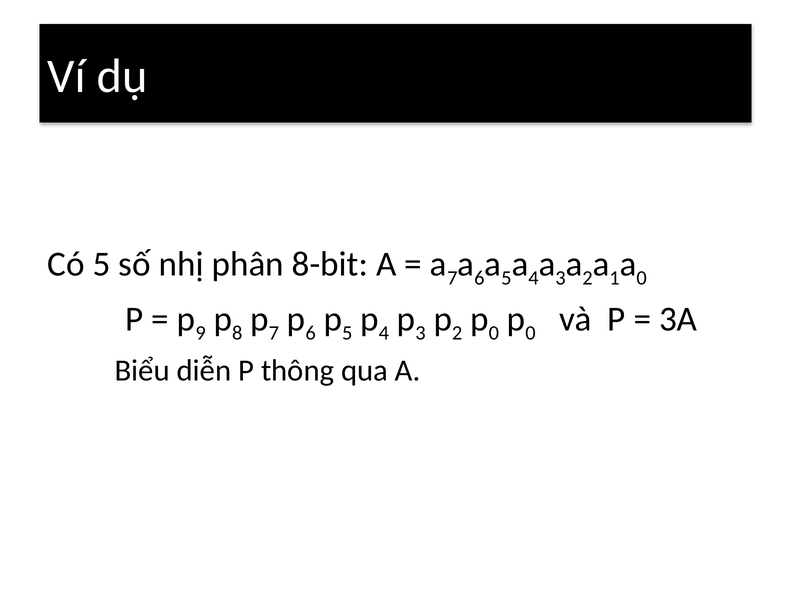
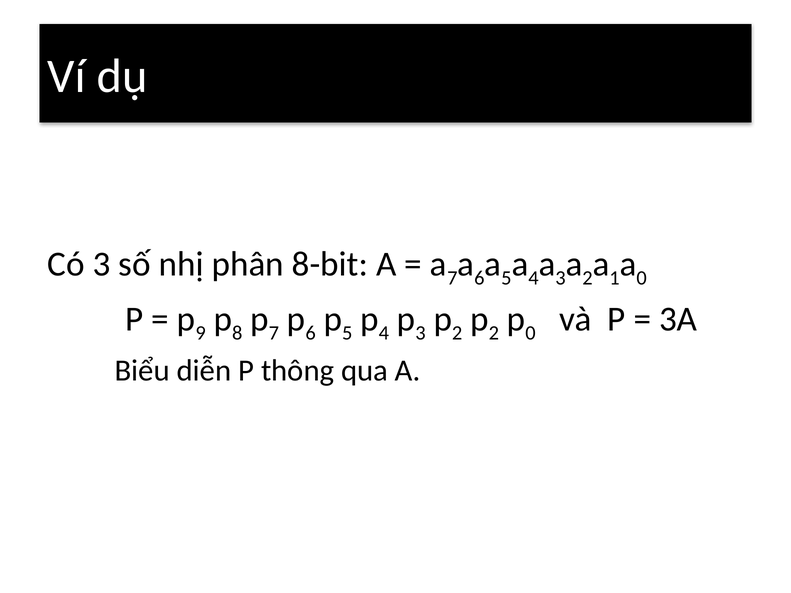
Có 5: 5 -> 3
0 at (494, 333): 0 -> 2
